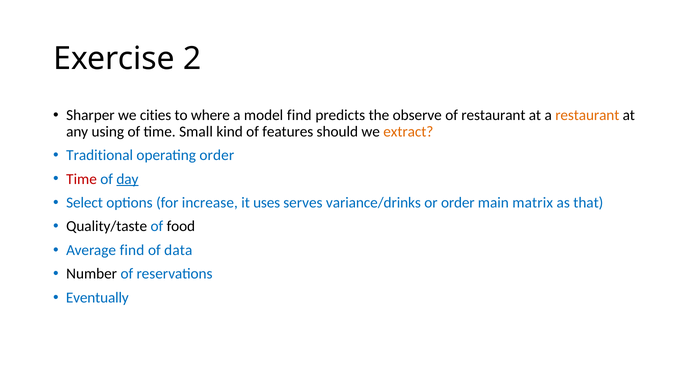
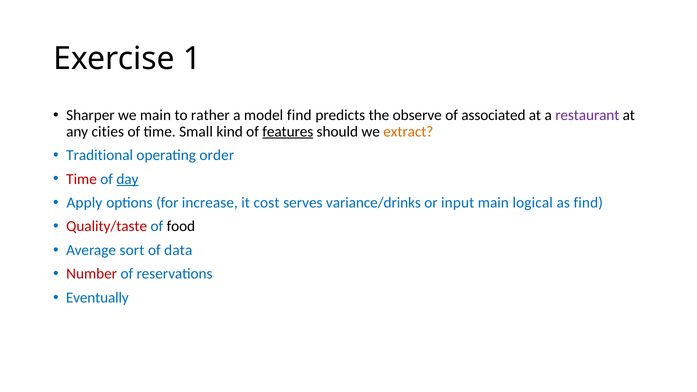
2: 2 -> 1
we cities: cities -> main
where: where -> rather
of restaurant: restaurant -> associated
restaurant at (587, 115) colour: orange -> purple
using: using -> cities
features underline: none -> present
Select: Select -> Apply
uses: uses -> cost
or order: order -> input
matrix: matrix -> logical
as that: that -> find
Quality/taste colour: black -> red
Average find: find -> sort
Number colour: black -> red
